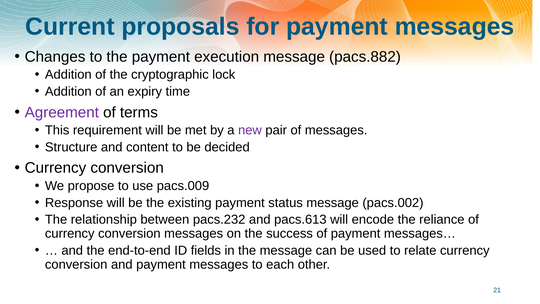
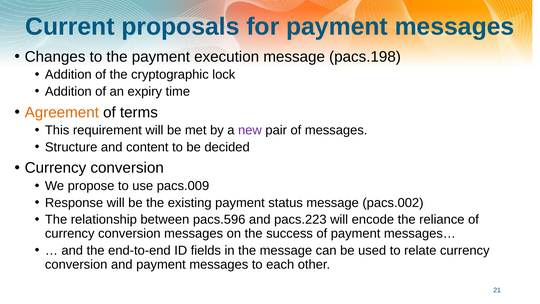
pacs.882: pacs.882 -> pacs.198
Agreement colour: purple -> orange
pacs.232: pacs.232 -> pacs.596
pacs.613: pacs.613 -> pacs.223
